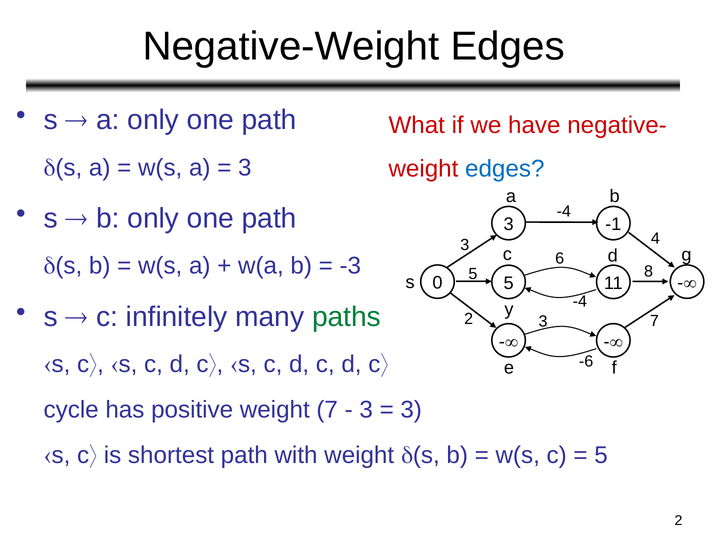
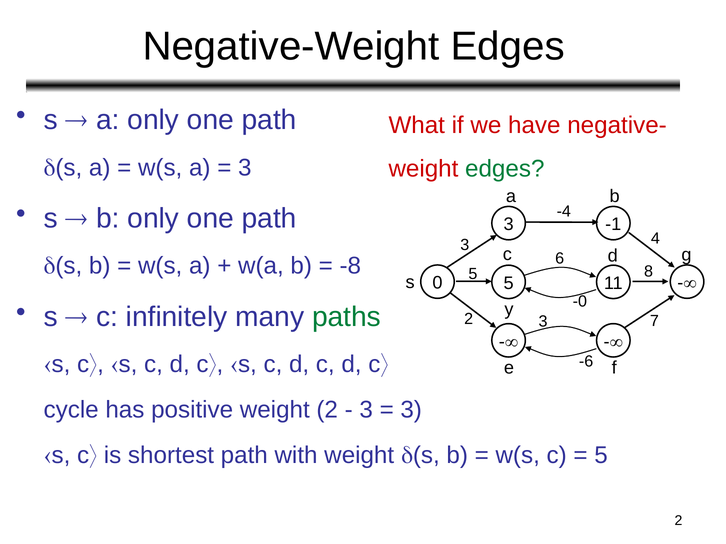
edges at (505, 169) colour: blue -> green
-3: -3 -> -8
-4 at (580, 302): -4 -> -0
weight 7: 7 -> 2
